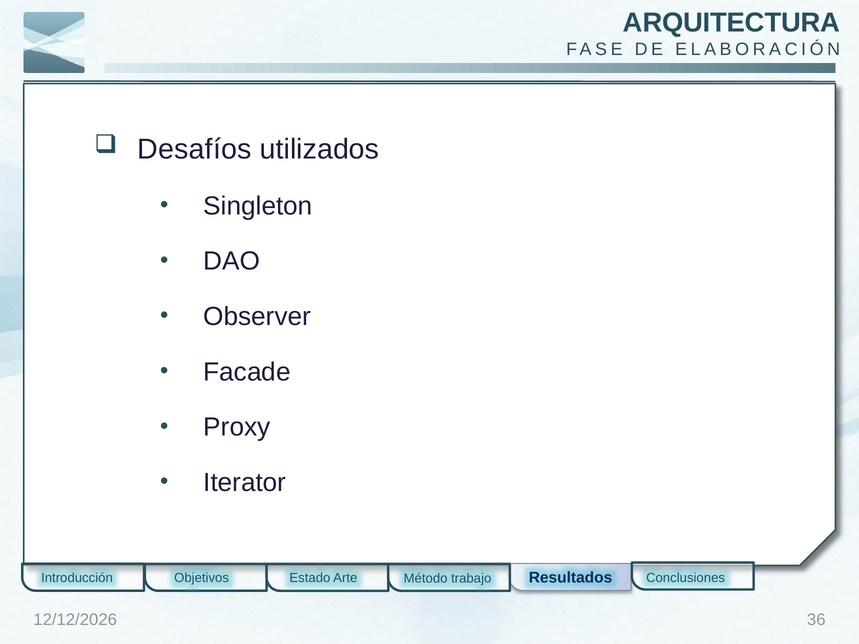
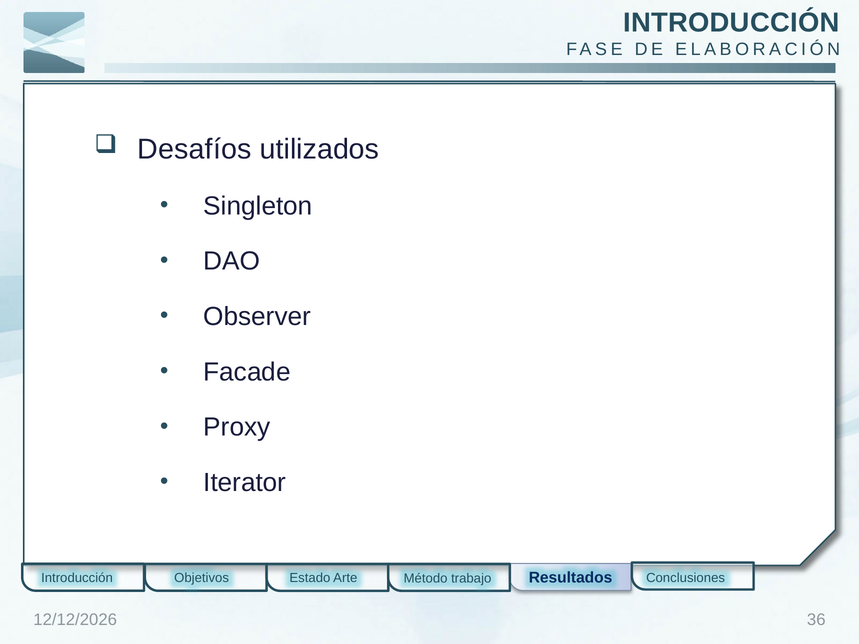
ARQUITECTURA at (732, 23): ARQUITECTURA -> INTRODUCCIÓN
